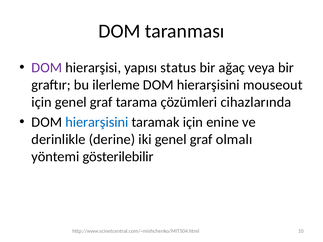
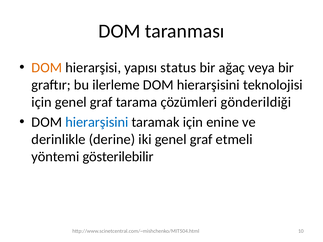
DOM at (47, 68) colour: purple -> orange
mouseout: mouseout -> teknolojisi
cihazlarında: cihazlarında -> gönderildiği
olmalı: olmalı -> etmeli
